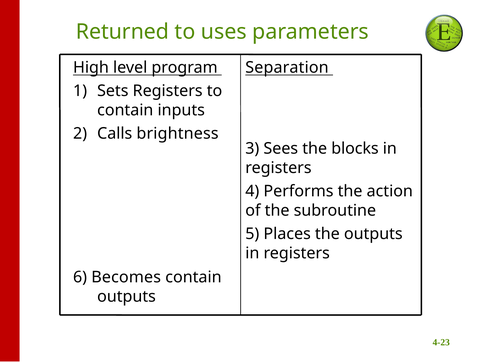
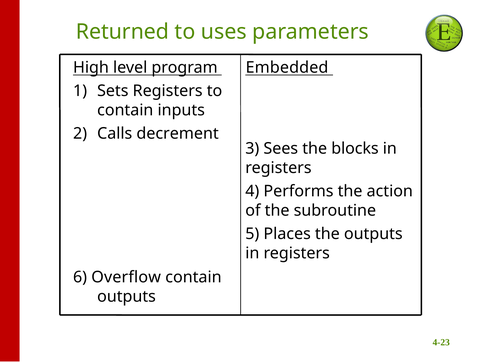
Separation: Separation -> Embedded
brightness: brightness -> decrement
Becomes: Becomes -> Overflow
